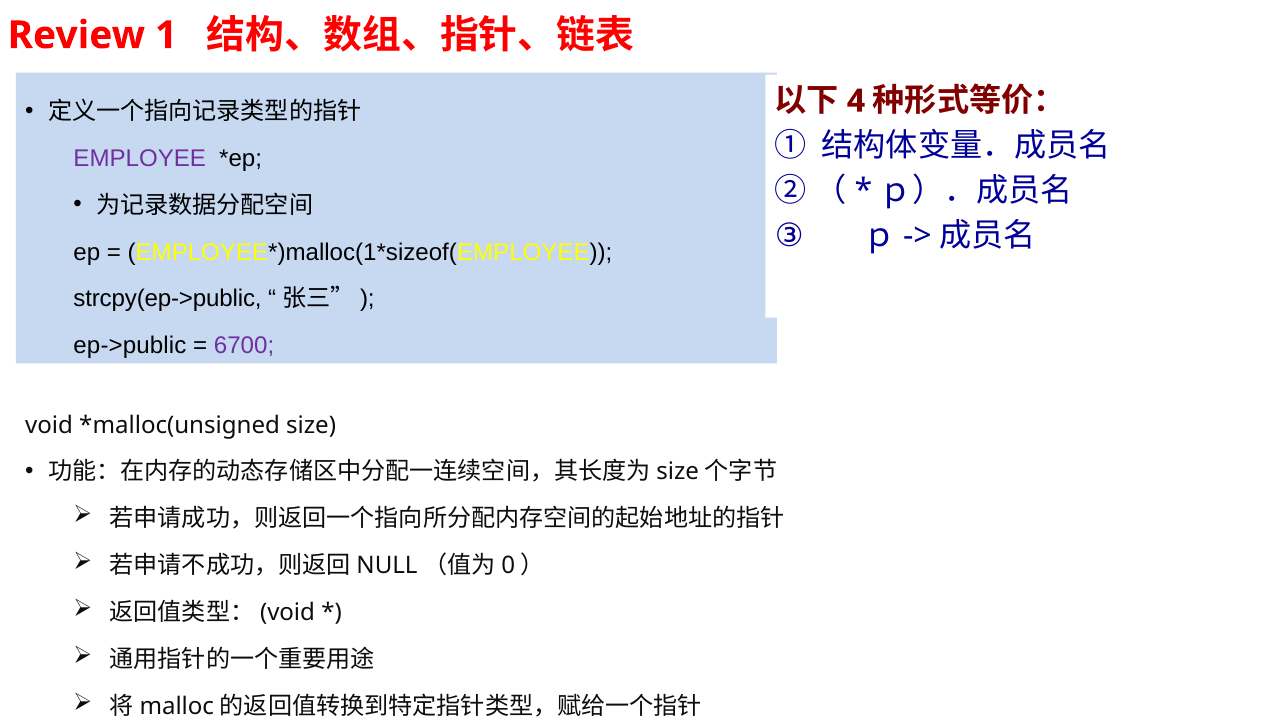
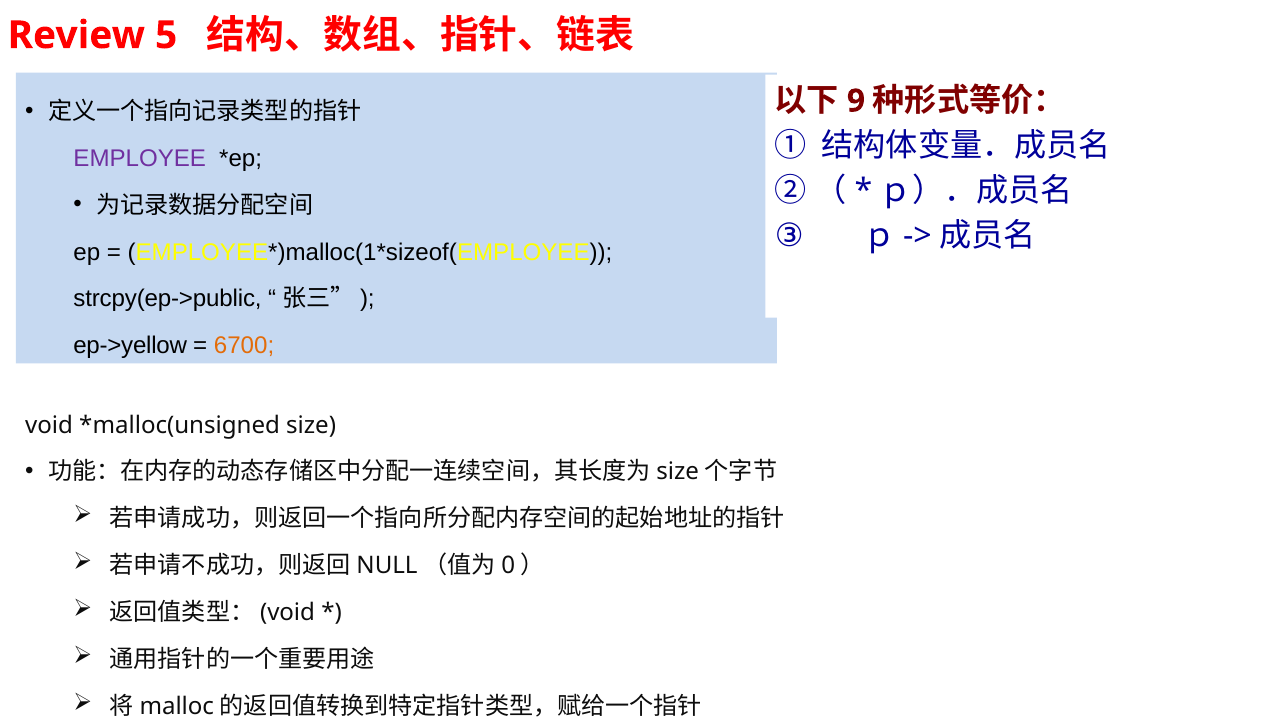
1: 1 -> 5
4: 4 -> 9
ep->public: ep->public -> ep->yellow
6700 colour: purple -> orange
